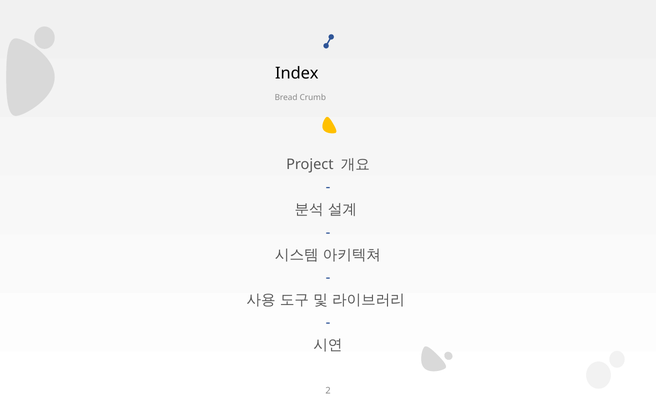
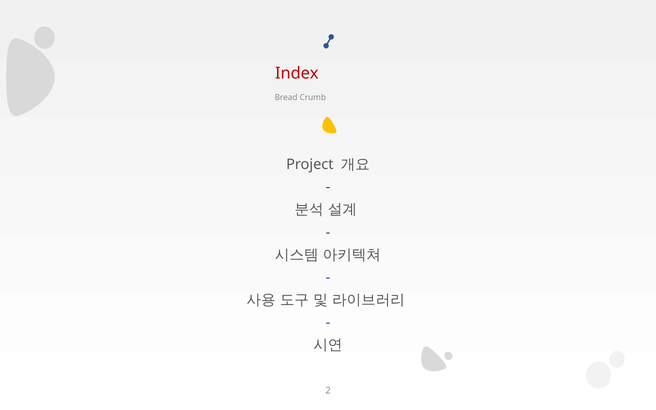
Index colour: black -> red
